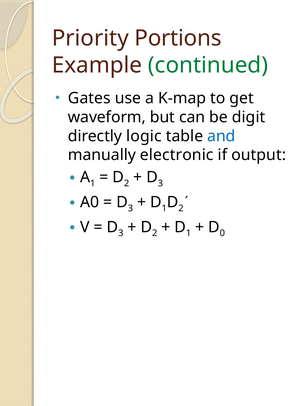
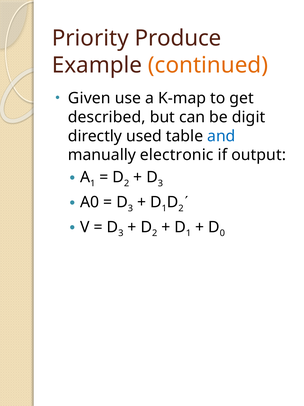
Portions: Portions -> Produce
continued colour: green -> orange
Gates: Gates -> Given
waveform: waveform -> described
logic: logic -> used
